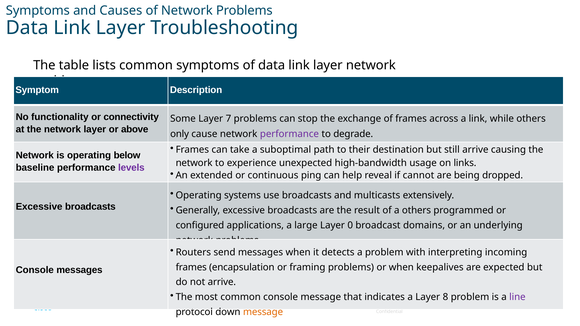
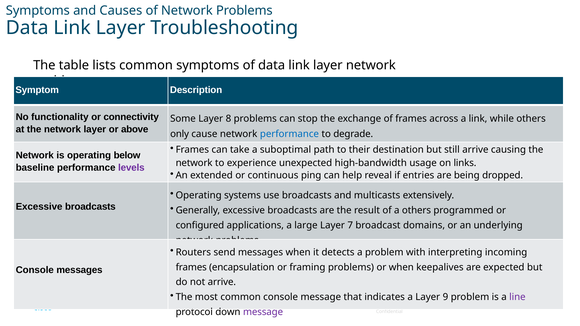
7: 7 -> 8
performance at (289, 134) colour: purple -> blue
cannot: cannot -> entries
0: 0 -> 7
8: 8 -> 9
message at (263, 312) colour: orange -> purple
